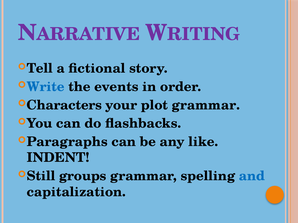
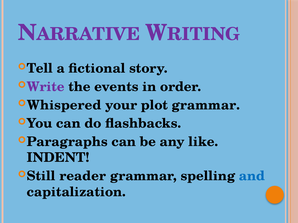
Write colour: blue -> purple
Characters: Characters -> Whispered
groups: groups -> reader
